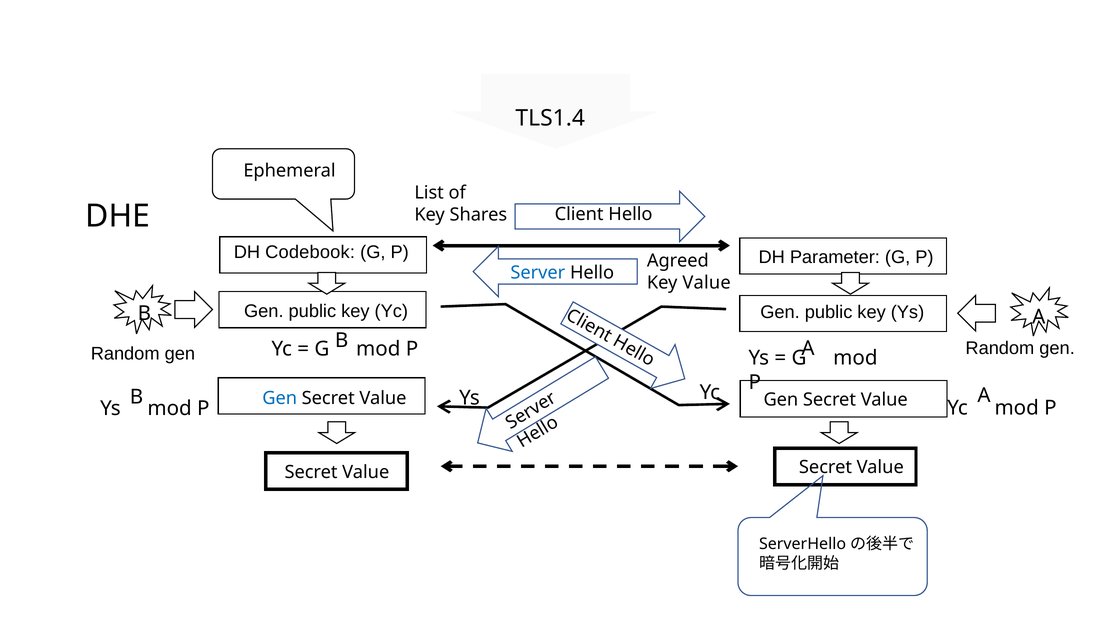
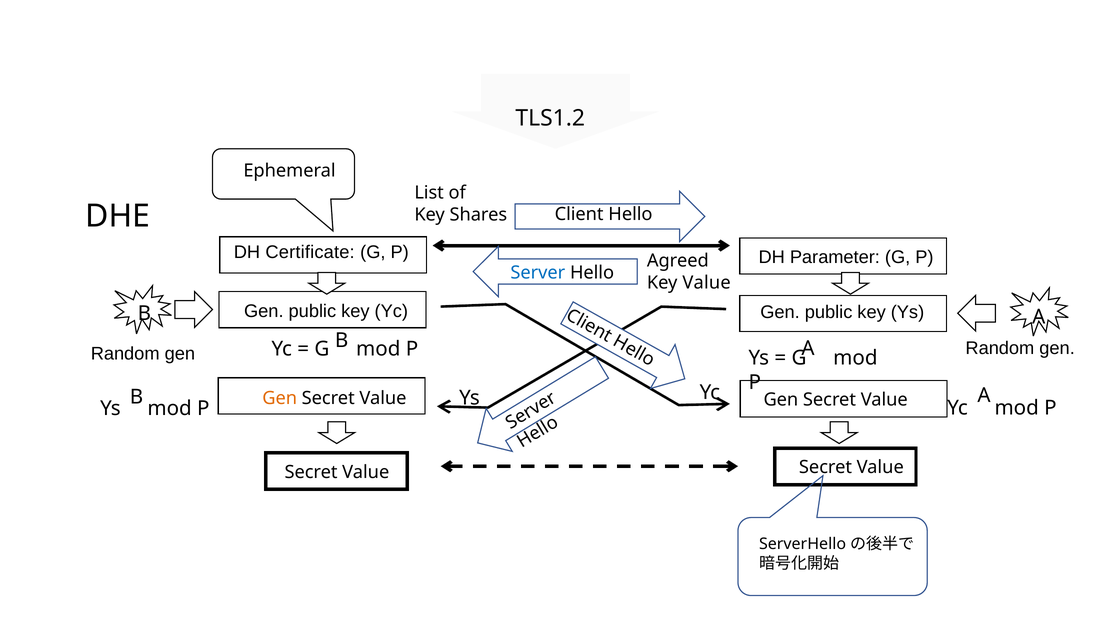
TLS1.4: TLS1.4 -> TLS1.2
Codebook: Codebook -> Certificate
Gen at (280, 398) colour: blue -> orange
